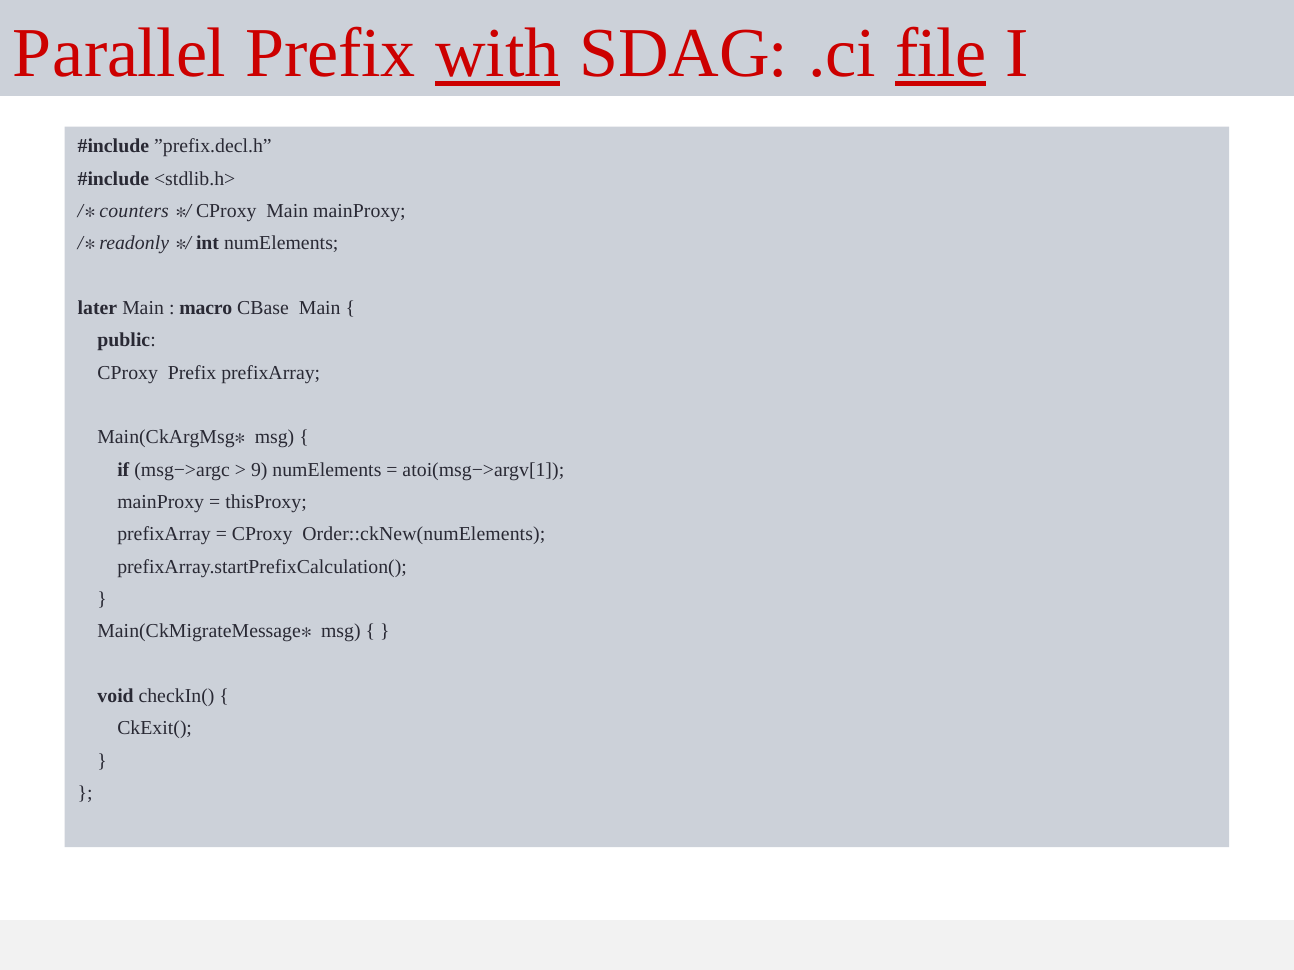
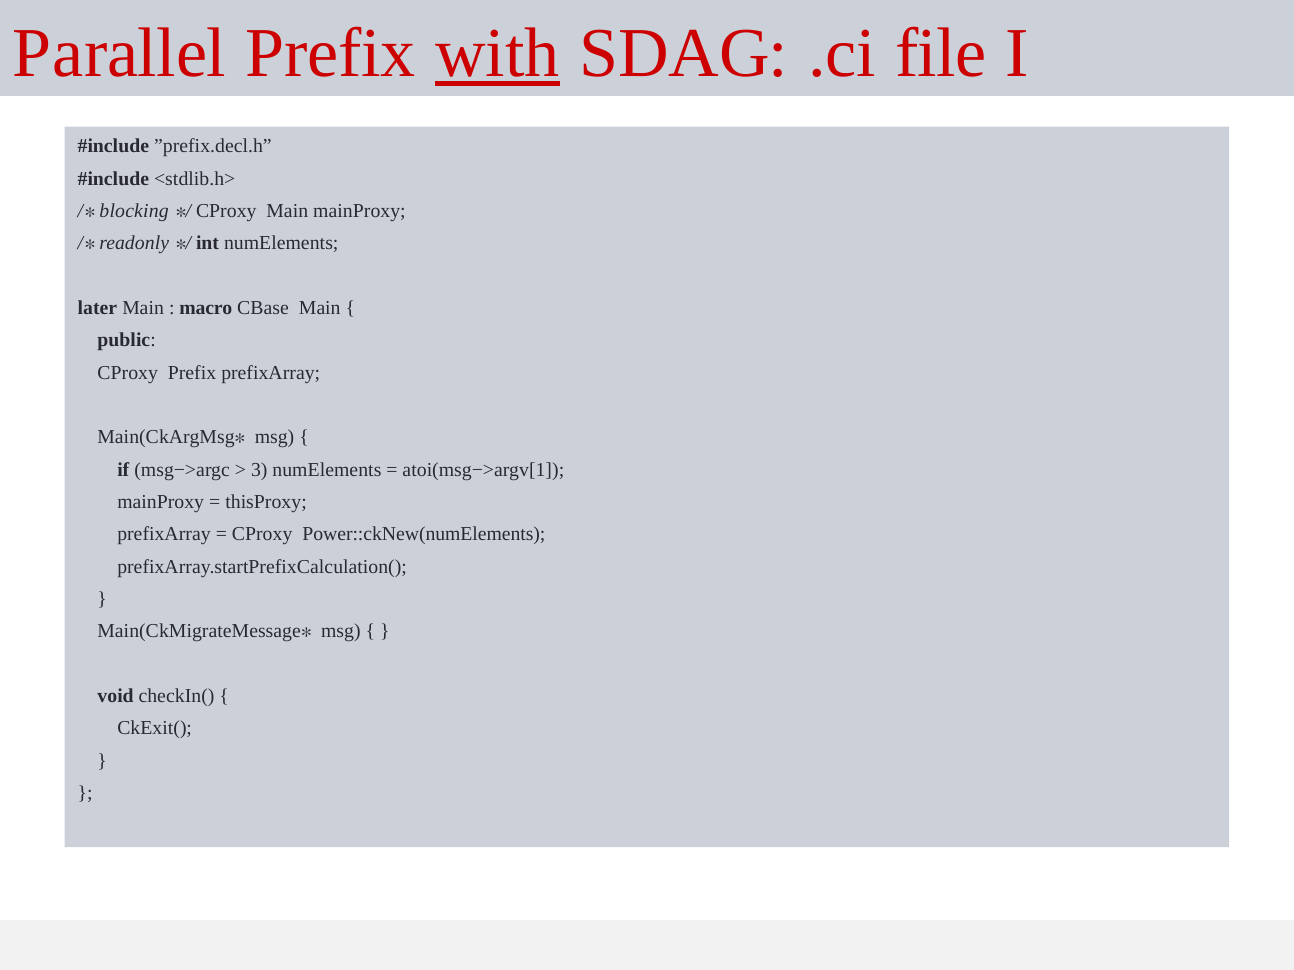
file underline: present -> none
counters: counters -> blocking
9: 9 -> 3
Order::ckNew(numElements: Order::ckNew(numElements -> Power::ckNew(numElements
